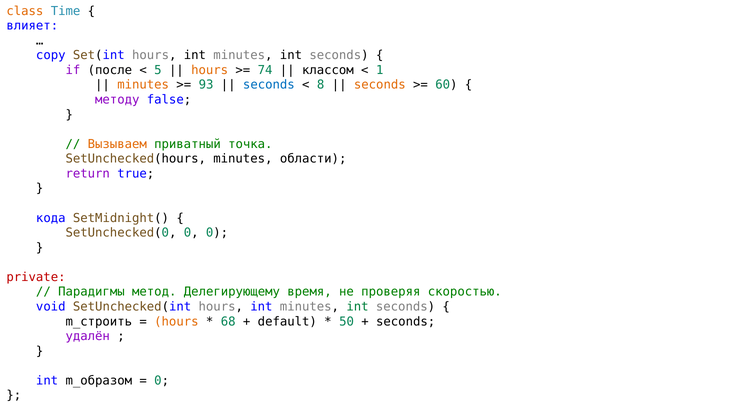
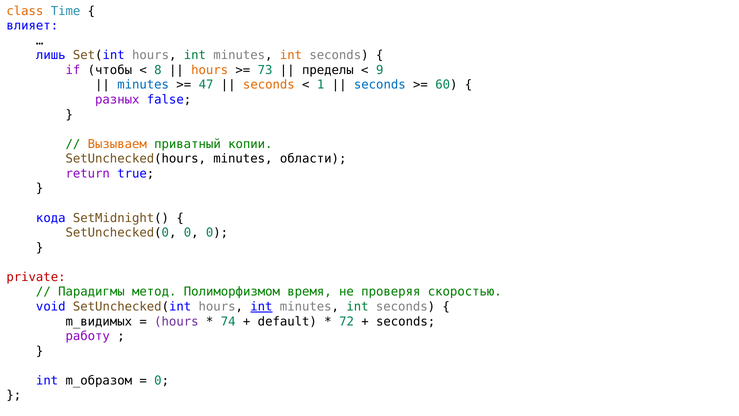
copy: copy -> лишь
int at (195, 55) colour: black -> green
int at (291, 55) colour: black -> orange
после: после -> чтобы
5: 5 -> 8
74: 74 -> 73
классом: классом -> пределы
1: 1 -> 9
minutes at (143, 85) colour: orange -> blue
93: 93 -> 47
seconds at (269, 85) colour: blue -> orange
8: 8 -> 1
seconds at (380, 85) colour: orange -> blue
методу: методу -> разных
точка: точка -> копии
Делегирующему: Делегирующему -> Полиморфизмом
int at (261, 306) underline: none -> present
m_строить: m_строить -> m_видимых
hours at (176, 321) colour: orange -> purple
68: 68 -> 74
50: 50 -> 72
удалён: удалён -> работу
